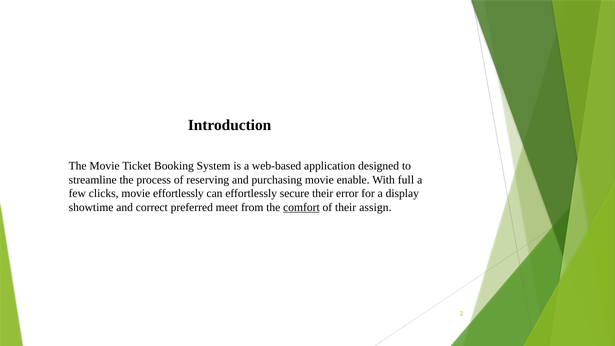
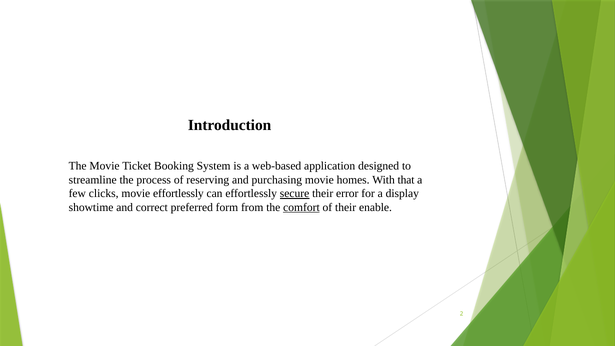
enable: enable -> homes
full: full -> that
secure underline: none -> present
meet: meet -> form
assign: assign -> enable
